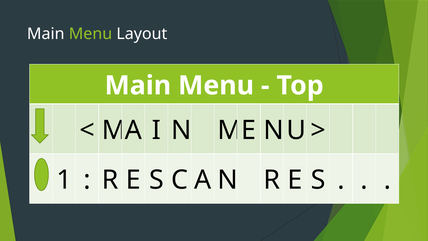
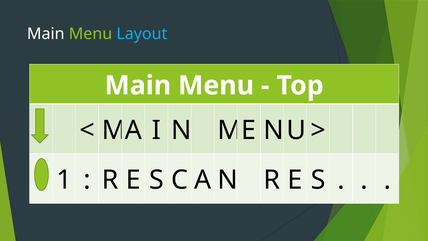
Layout colour: white -> light blue
